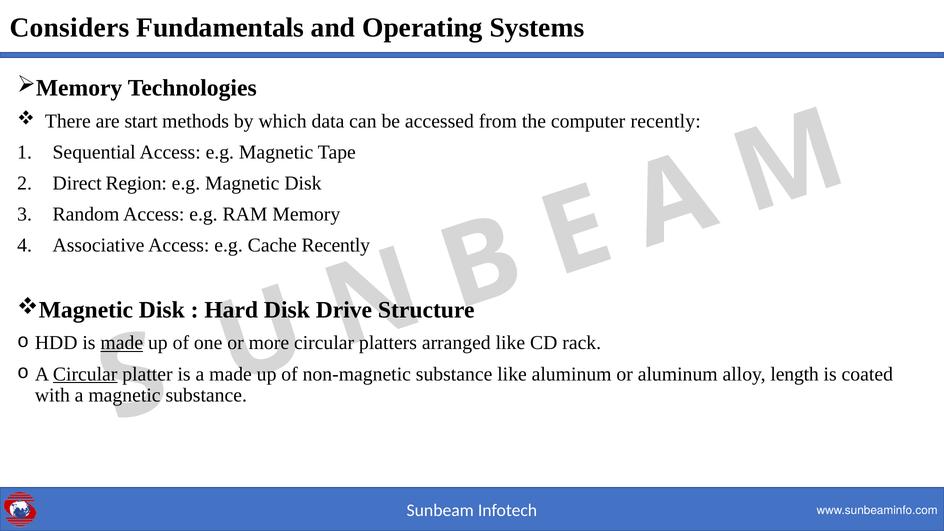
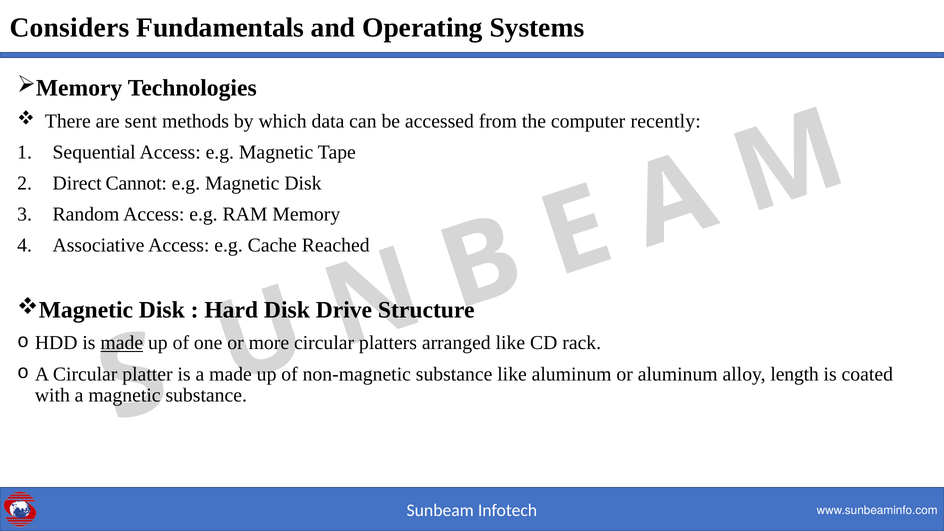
start: start -> sent
Region: Region -> Cannot
Cache Recently: Recently -> Reached
Circular at (85, 374) underline: present -> none
